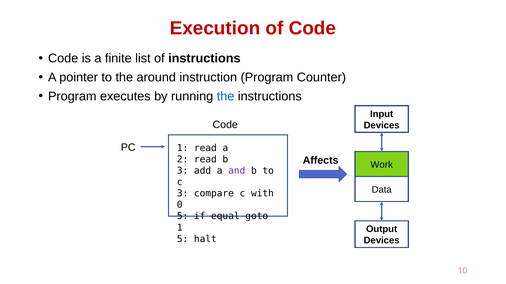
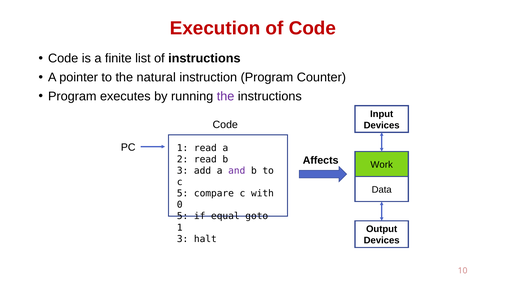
around: around -> natural
the at (226, 96) colour: blue -> purple
3 at (183, 194): 3 -> 5
5 at (183, 239): 5 -> 3
